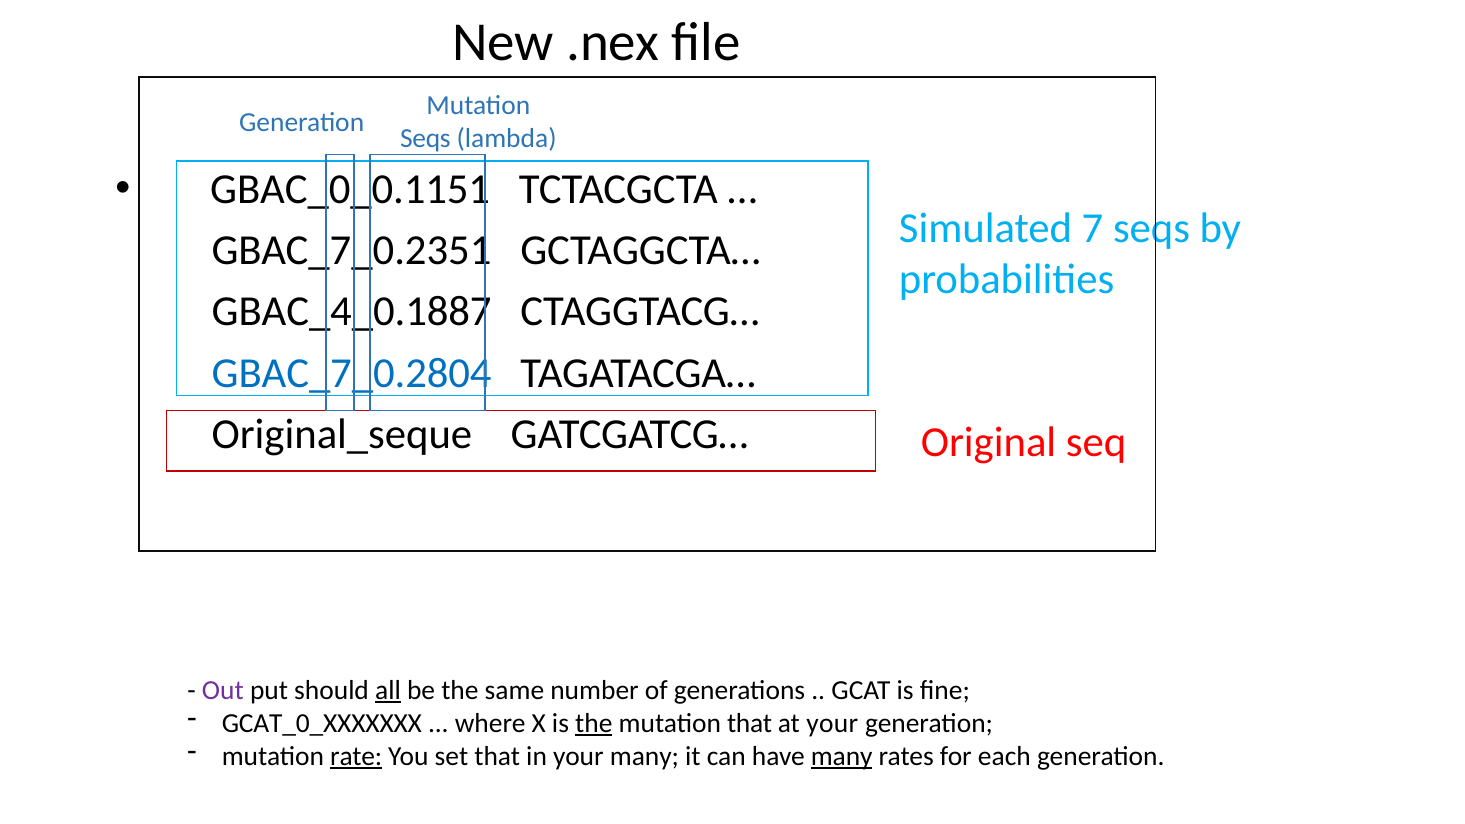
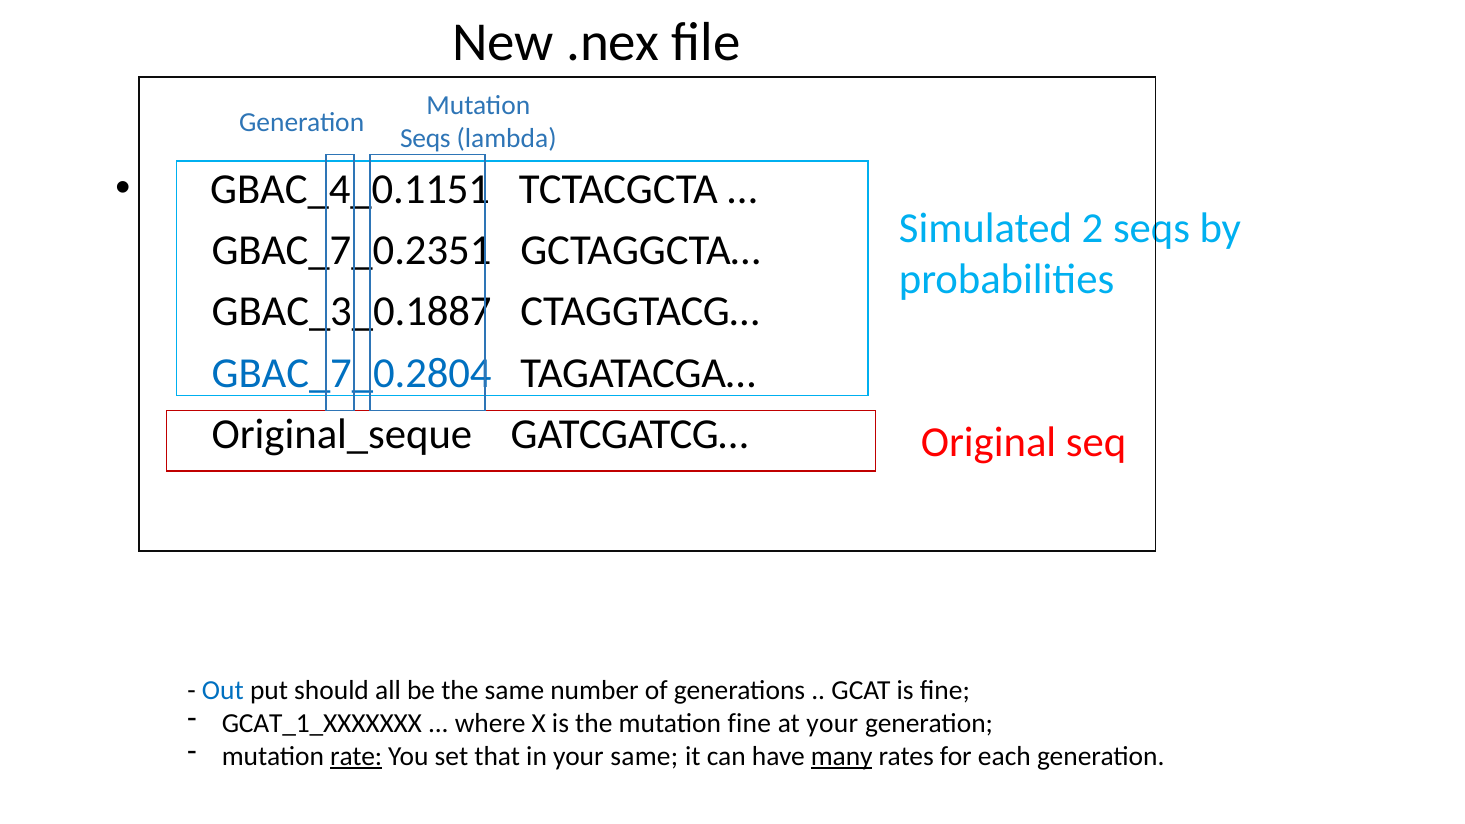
GBAC_0_0.1151: GBAC_0_0.1151 -> GBAC_4_0.1151
7: 7 -> 2
GBAC_4_0.1887: GBAC_4_0.1887 -> GBAC_3_0.1887
Out colour: purple -> blue
all underline: present -> none
GCAT_0_XXXXXXX: GCAT_0_XXXXXXX -> GCAT_1_XXXXXXX
the at (594, 723) underline: present -> none
mutation that: that -> fine
your many: many -> same
